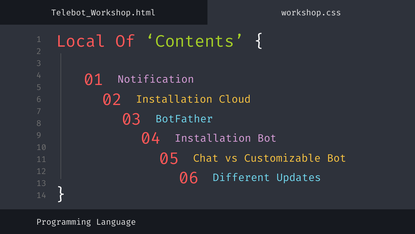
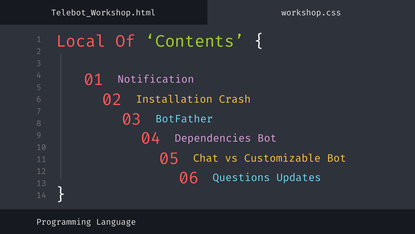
Cloud: Cloud -> Crash
04 Installation: Installation -> Dependencies
Different: Different -> Questions
